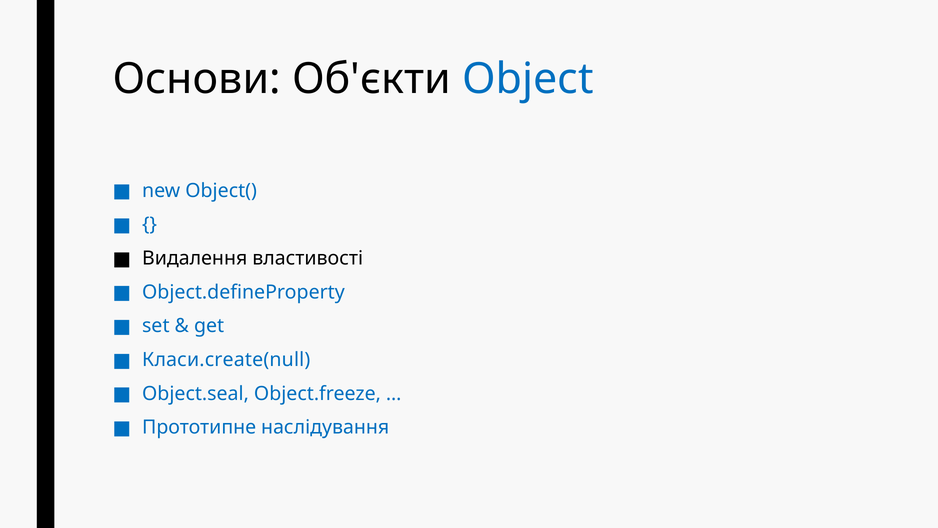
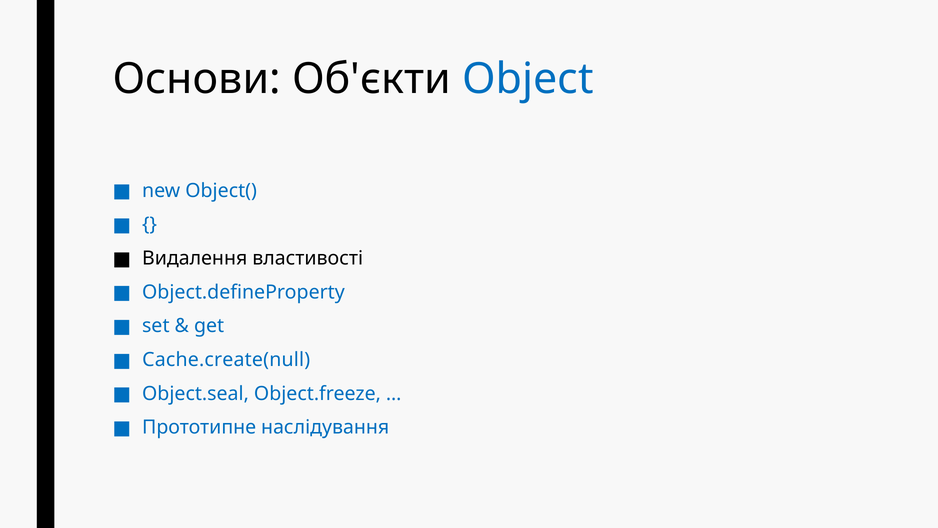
Класи.create(null: Класи.create(null -> Cache.create(null
